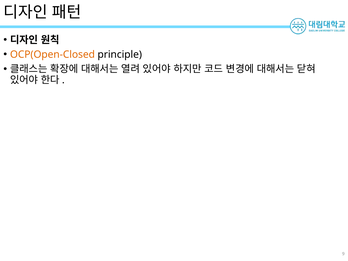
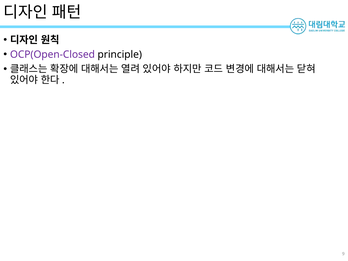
OCP(Open-Closed colour: orange -> purple
